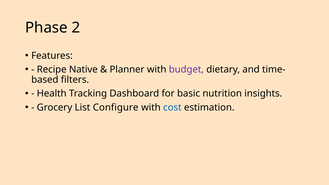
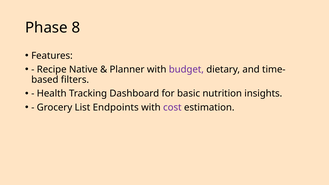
2: 2 -> 8
Configure: Configure -> Endpoints
cost colour: blue -> purple
